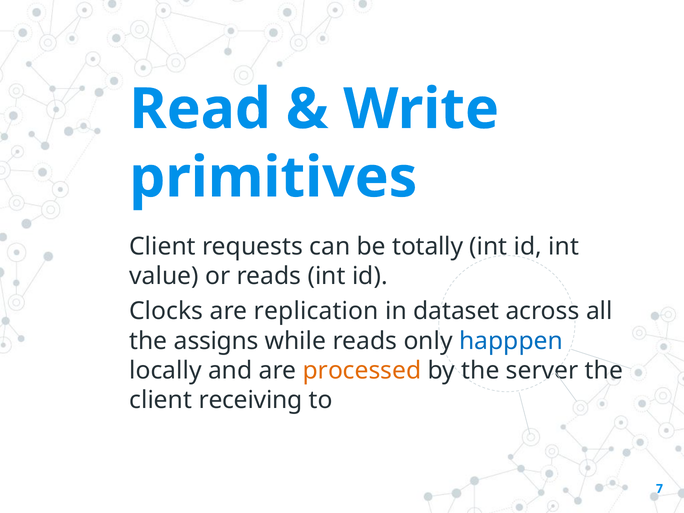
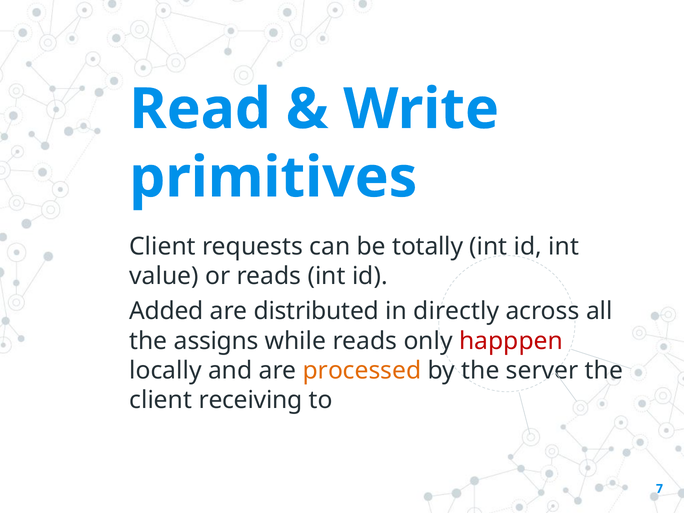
Clocks: Clocks -> Added
replication: replication -> distributed
dataset: dataset -> directly
happpen colour: blue -> red
